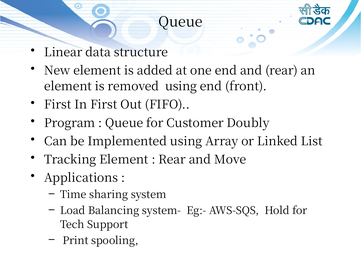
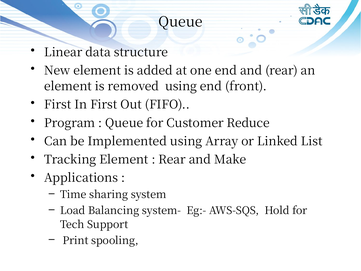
Doubly: Doubly -> Reduce
Move: Move -> Make
